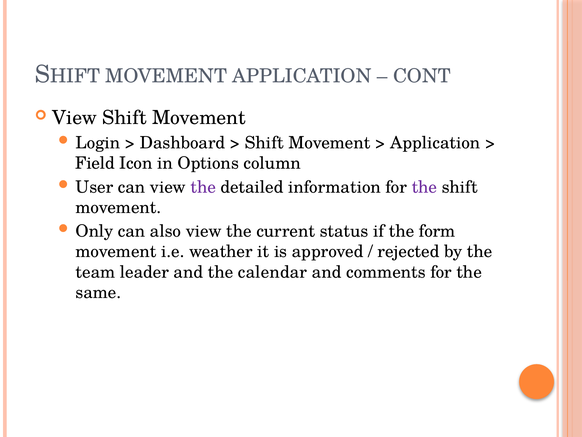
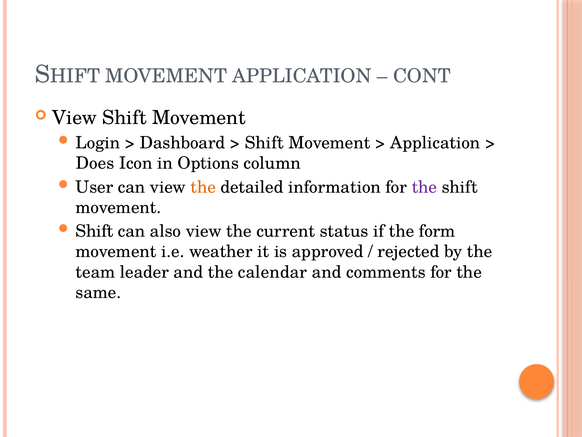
Field: Field -> Does
the at (203, 187) colour: purple -> orange
Only at (94, 231): Only -> Shift
